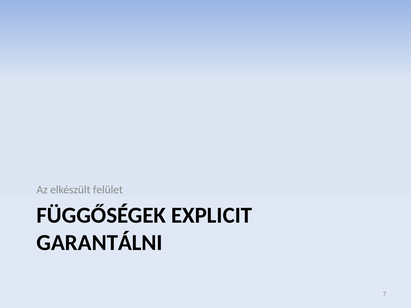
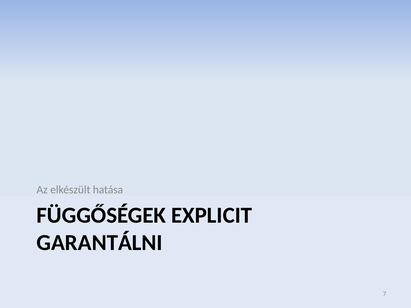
felület: felület -> hatása
